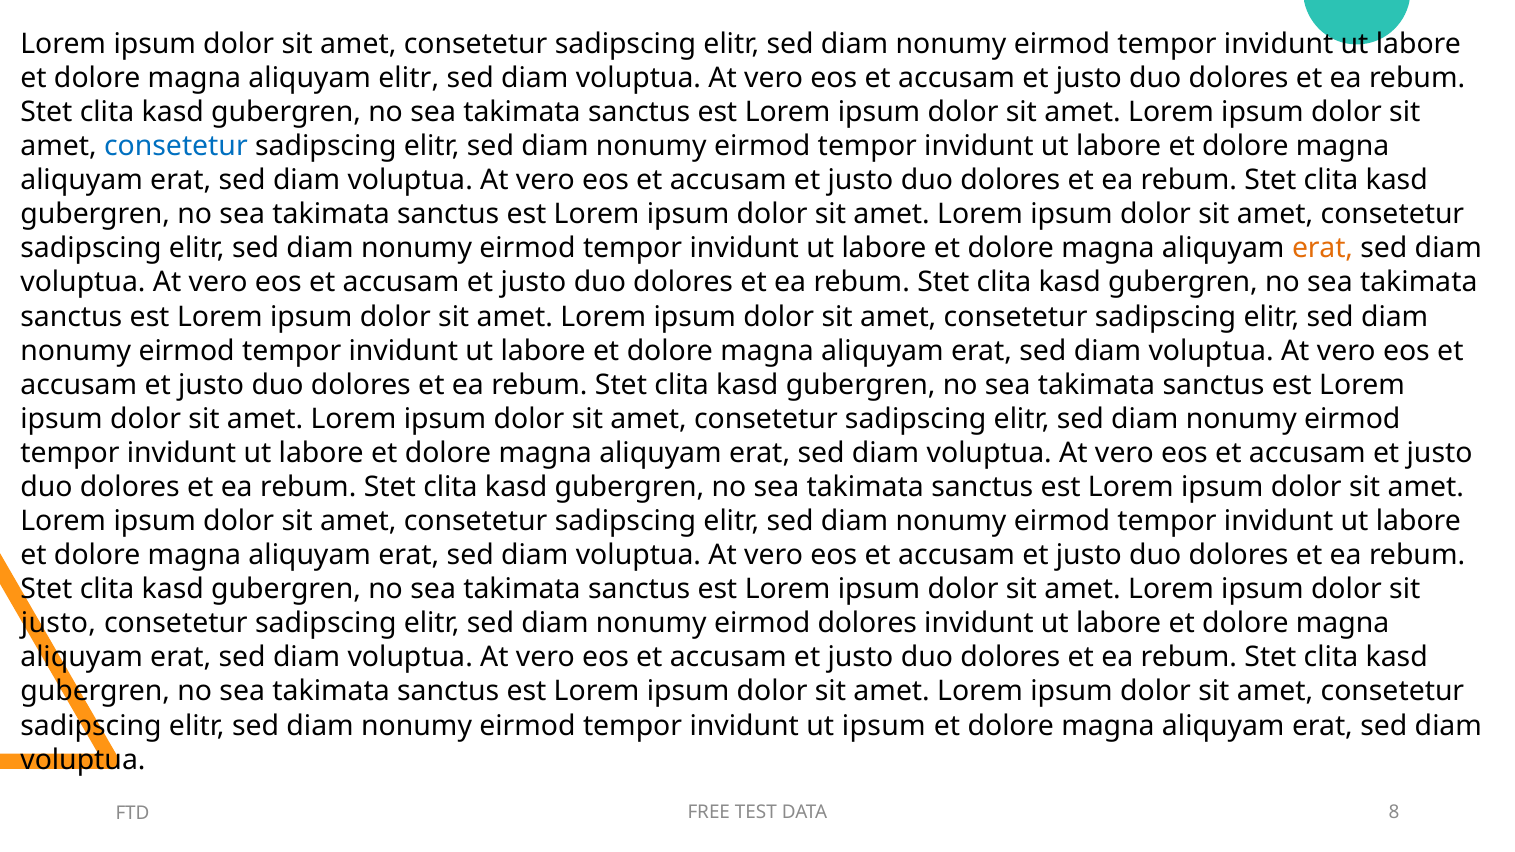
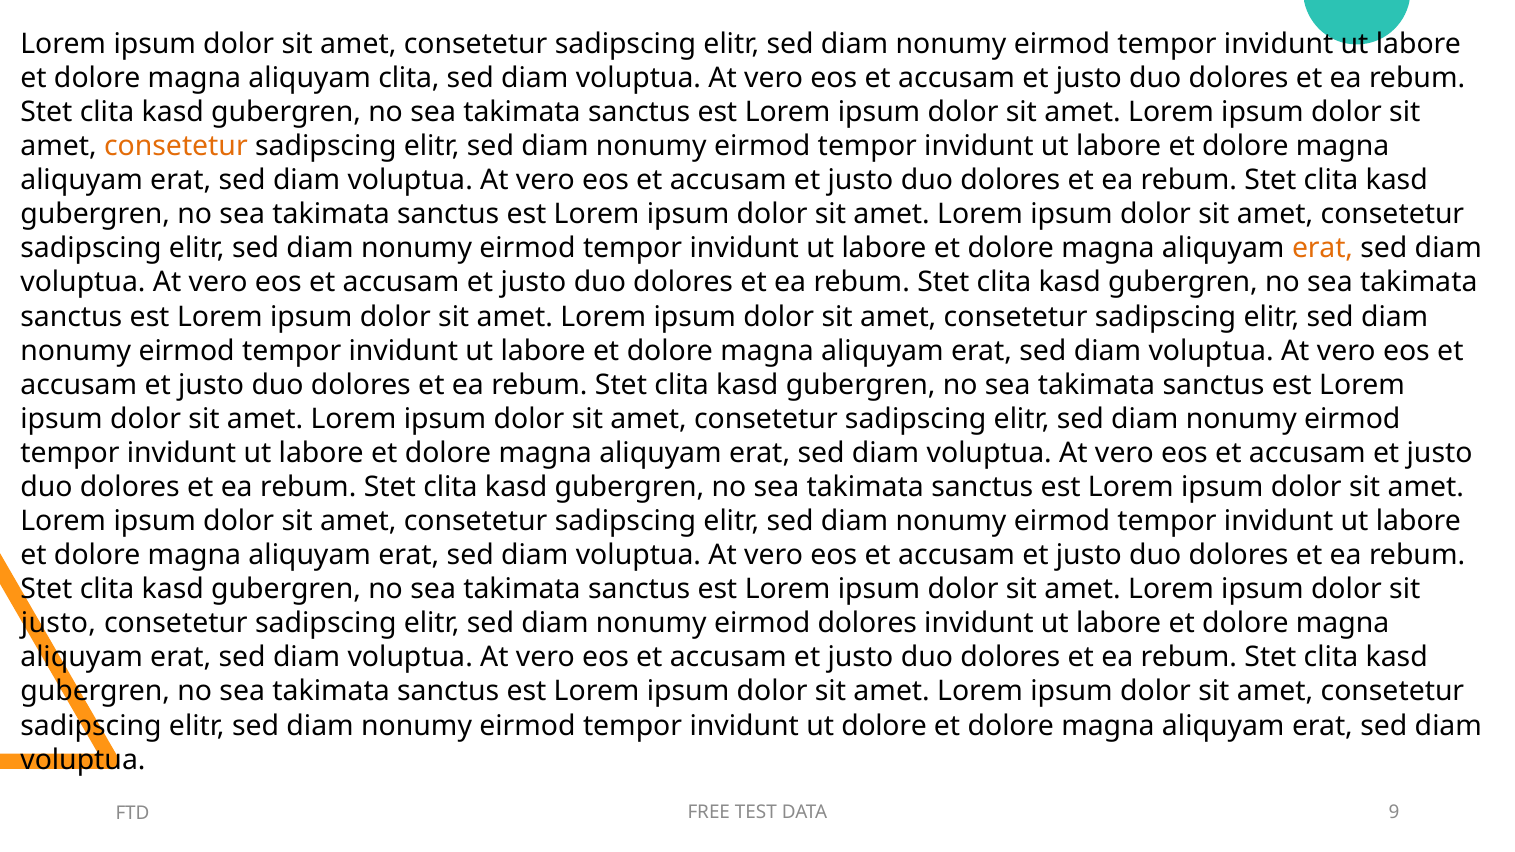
aliquyam elitr: elitr -> clita
consetetur at (176, 146) colour: blue -> orange
ut ipsum: ipsum -> dolore
8: 8 -> 9
